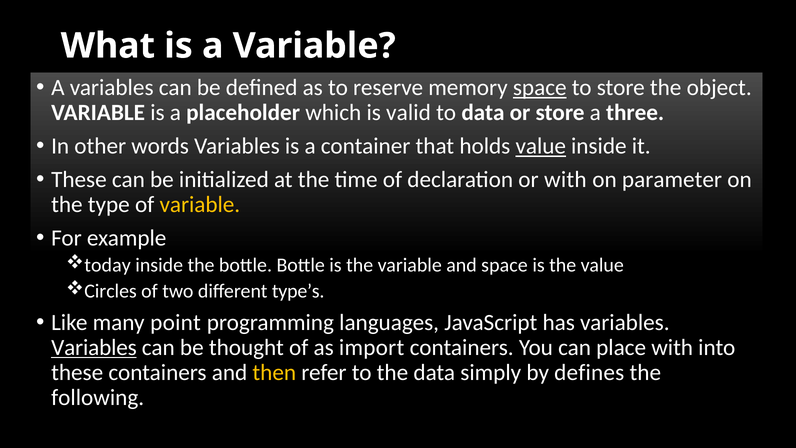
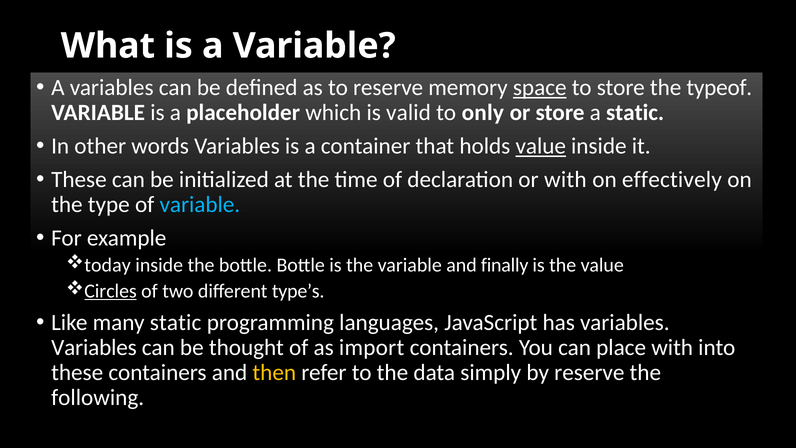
object: object -> typeof
to data: data -> only
a three: three -> static
parameter: parameter -> effectively
variable at (200, 204) colour: yellow -> light blue
and space: space -> finally
Circles underline: none -> present
many point: point -> static
Variables at (94, 347) underline: present -> none
by defines: defines -> reserve
